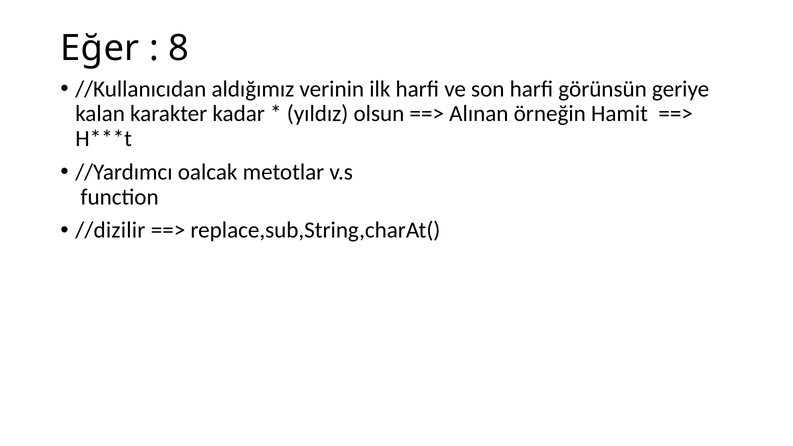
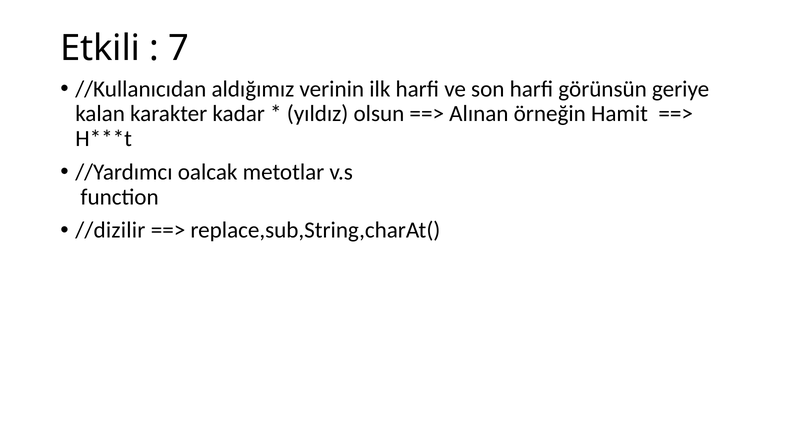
Eğer: Eğer -> Etkili
8: 8 -> 7
